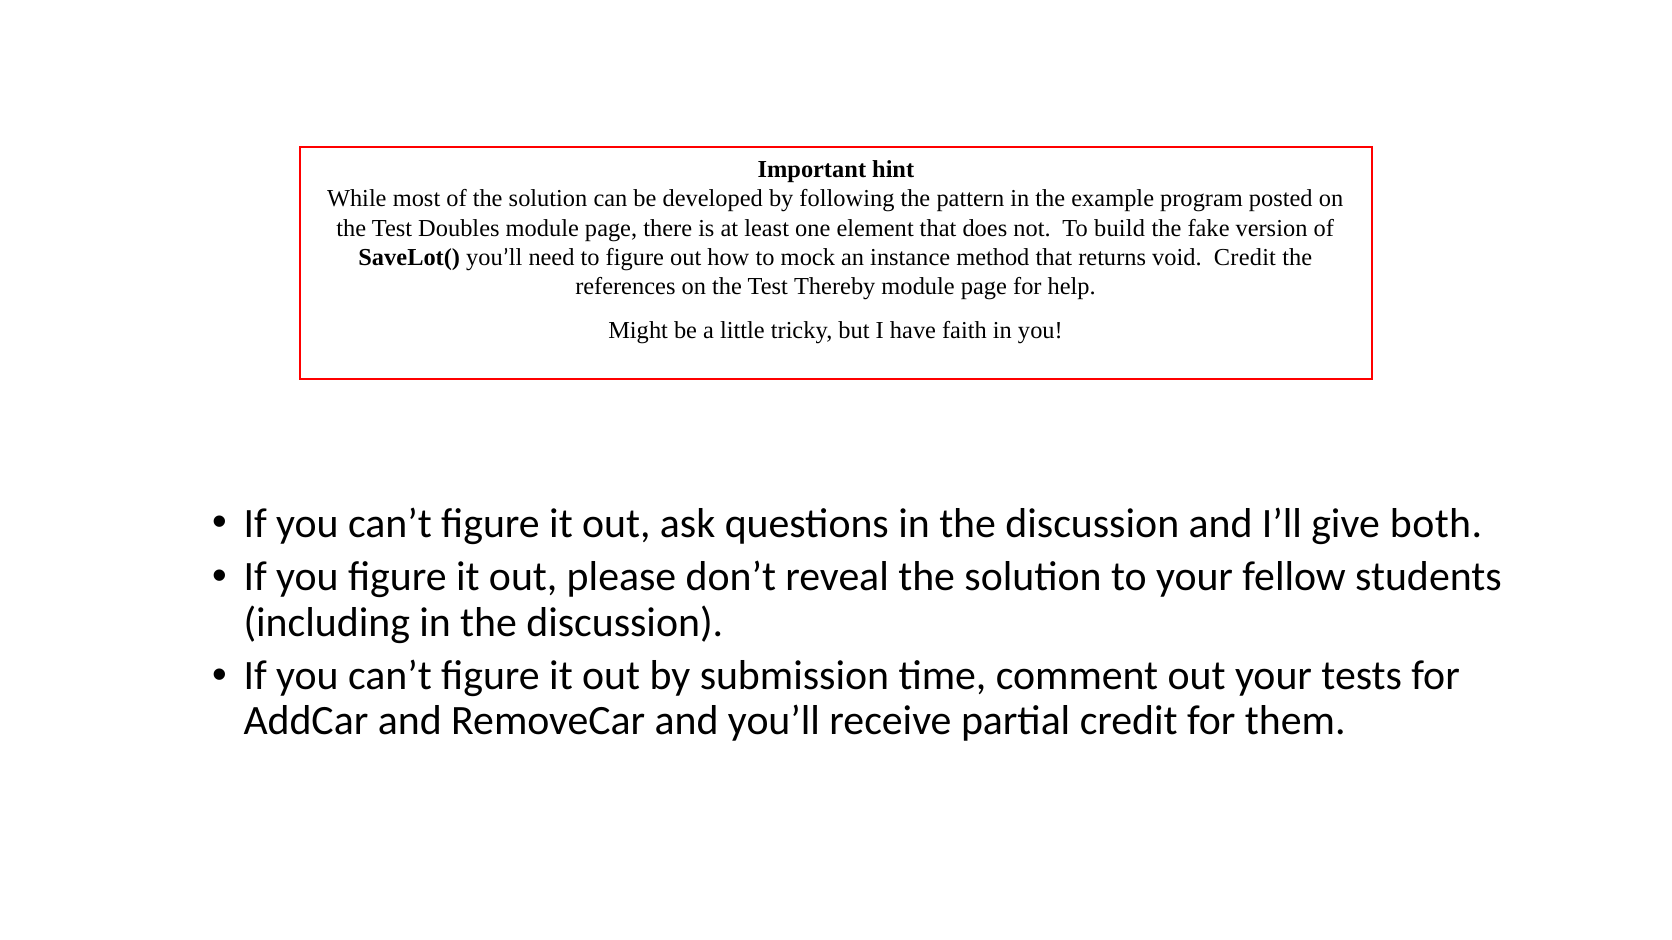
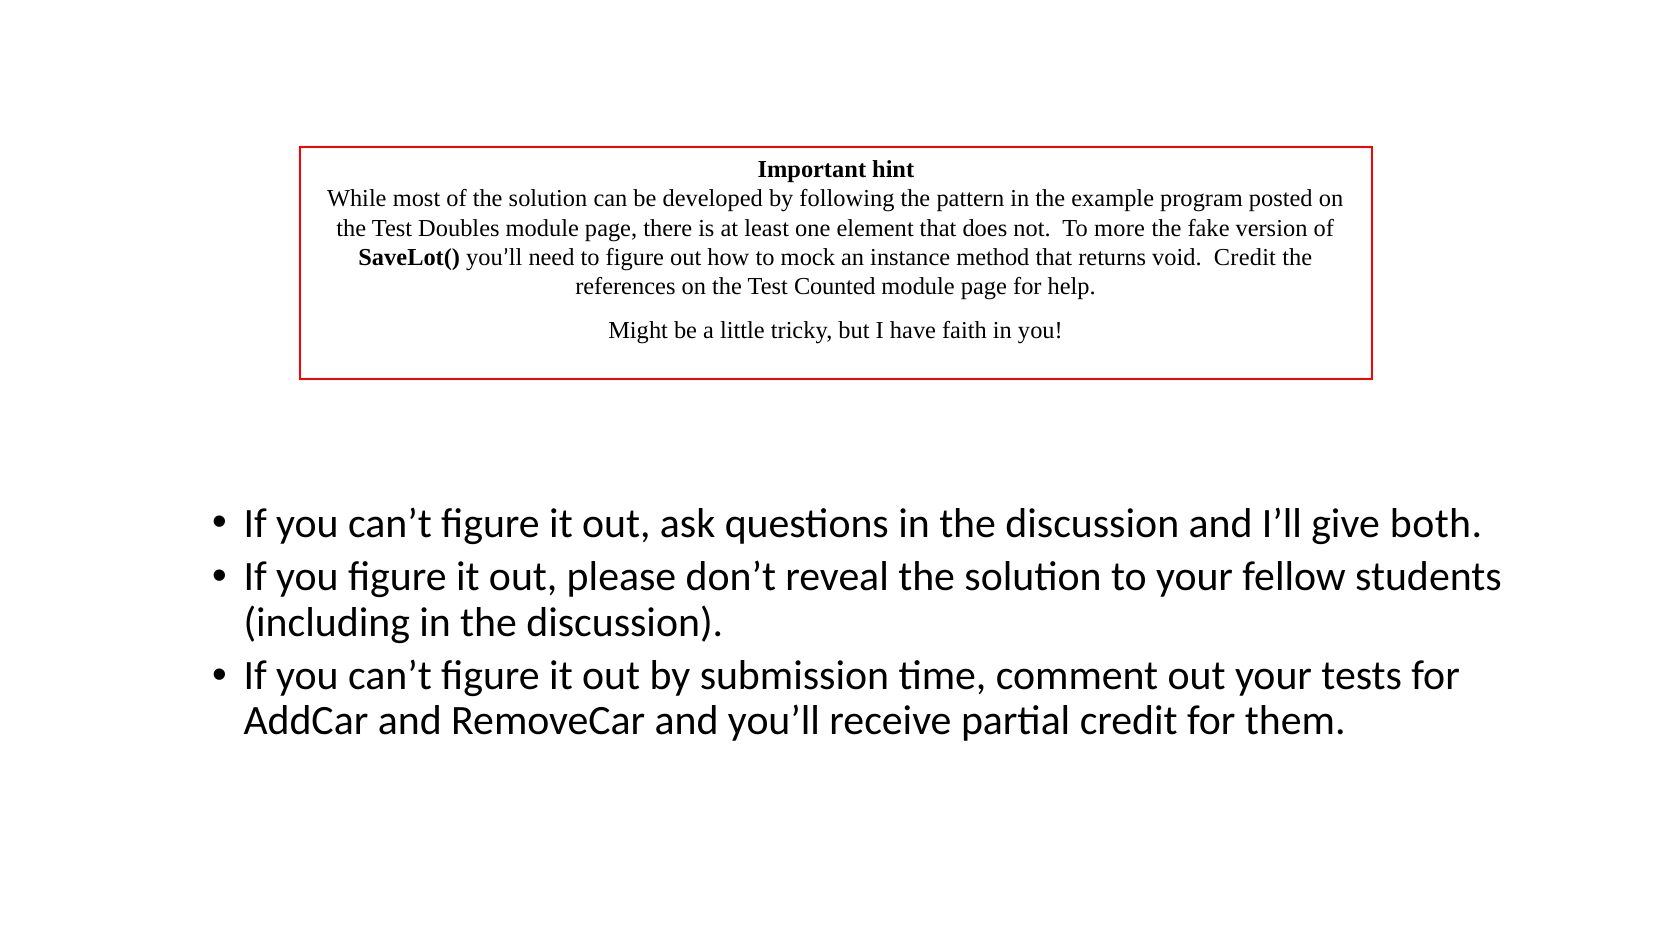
build: build -> more
Thereby: Thereby -> Counted
